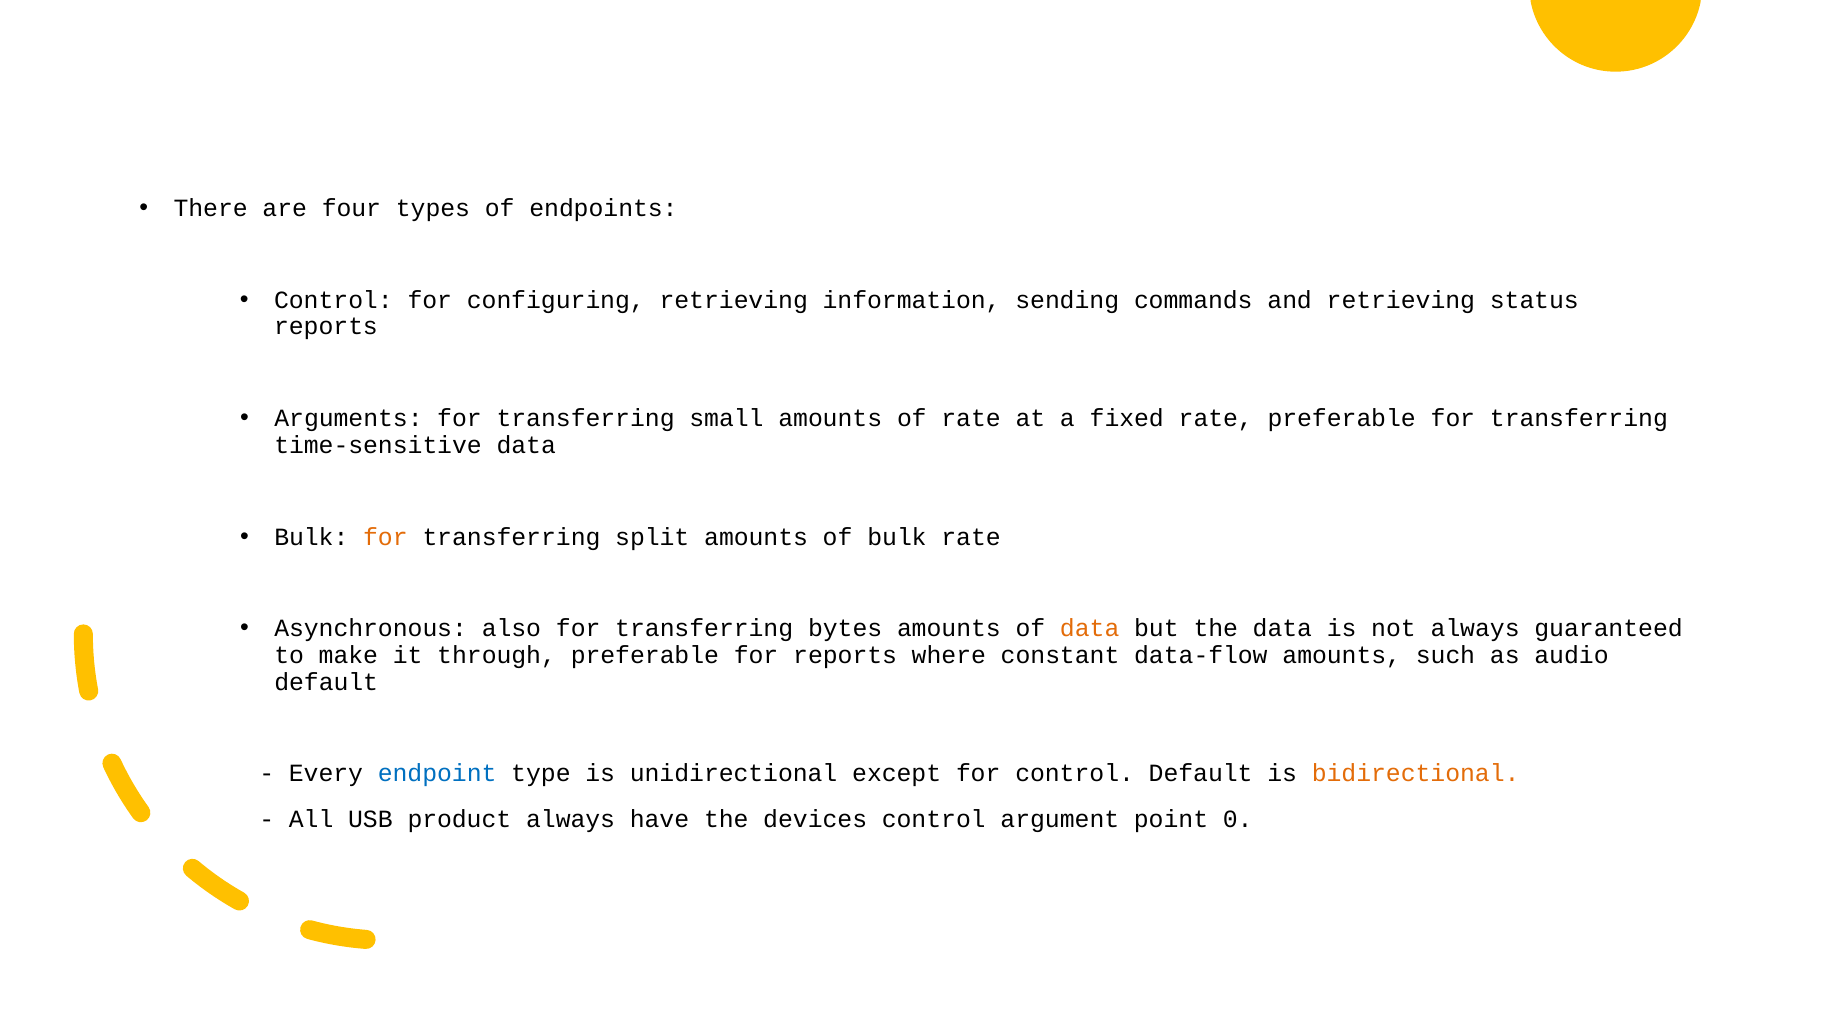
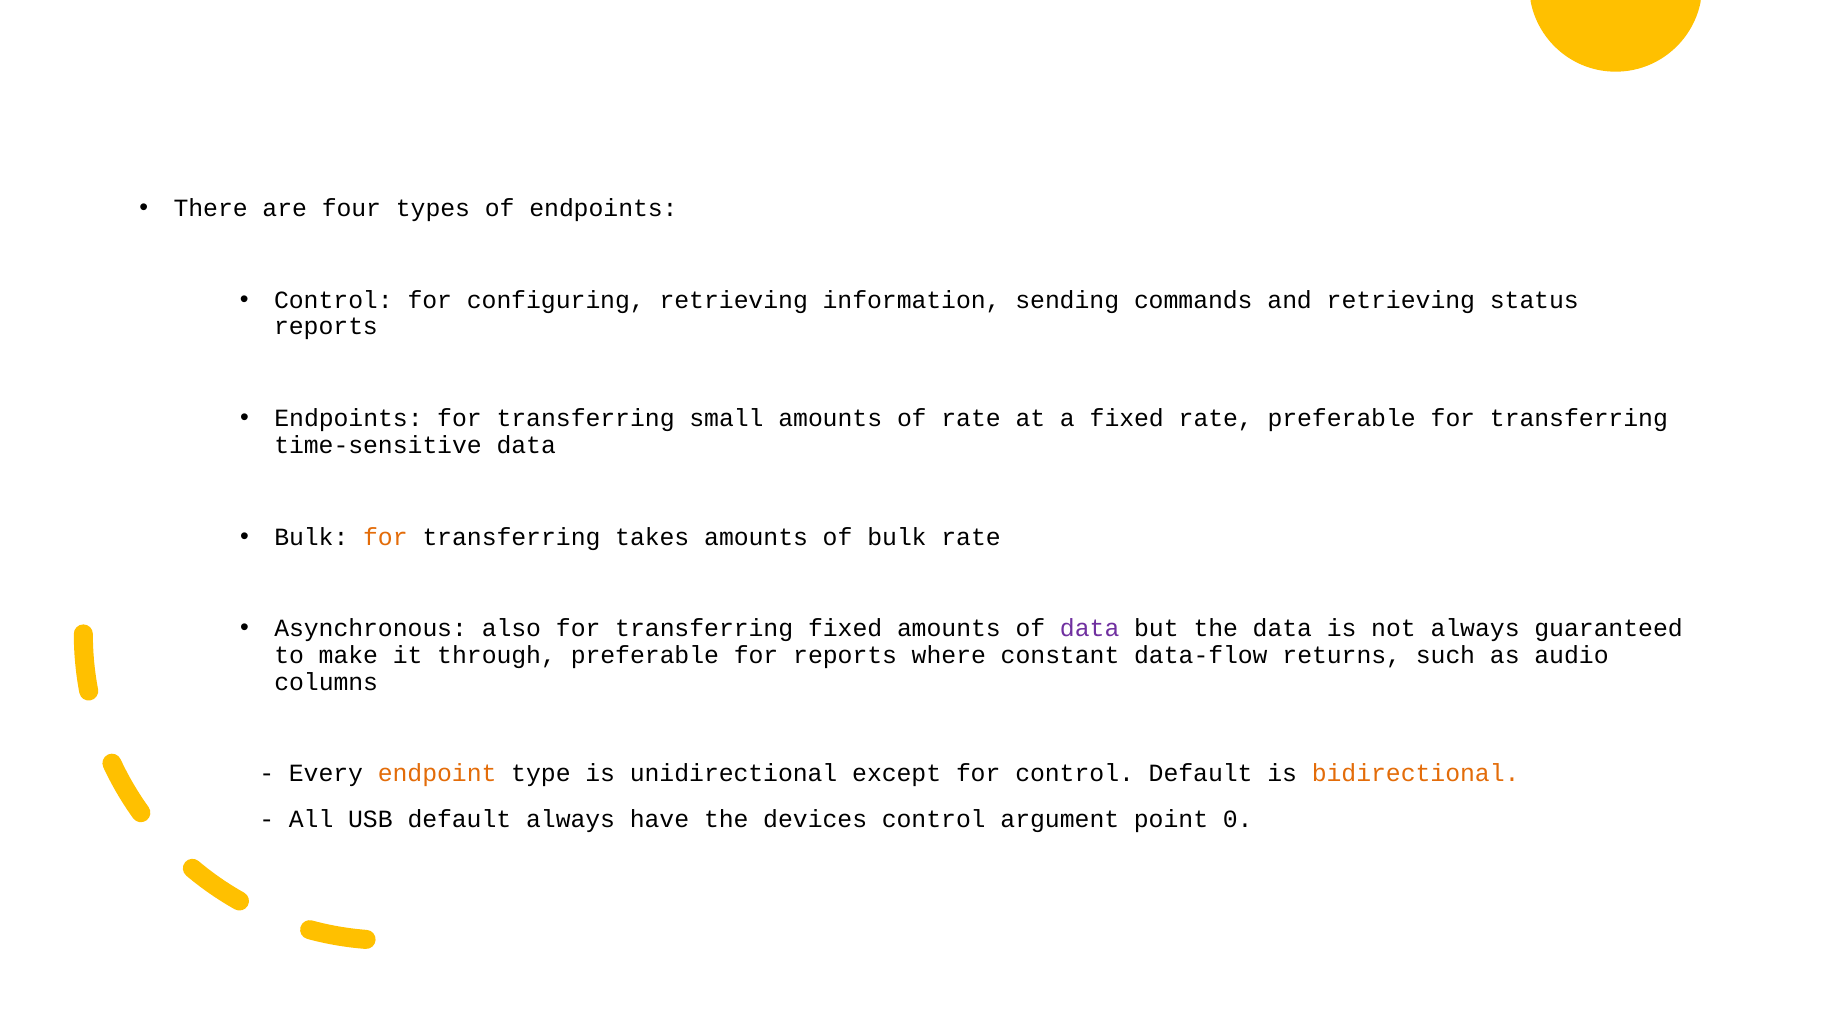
Arguments at (348, 418): Arguments -> Endpoints
split: split -> takes
transferring bytes: bytes -> fixed
data at (1090, 628) colour: orange -> purple
data-flow amounts: amounts -> returns
default at (326, 682): default -> columns
endpoint colour: blue -> orange
USB product: product -> default
